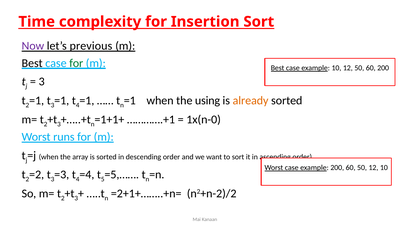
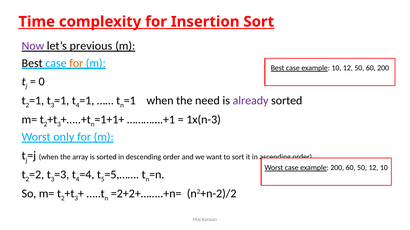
for at (76, 63) colour: green -> orange
3 at (42, 82): 3 -> 0
using: using -> need
already colour: orange -> purple
1x(n-0: 1x(n-0 -> 1x(n-3
runs: runs -> only
=2+1+……..+n=: =2+1+……..+n= -> =2+2+……..+n=
